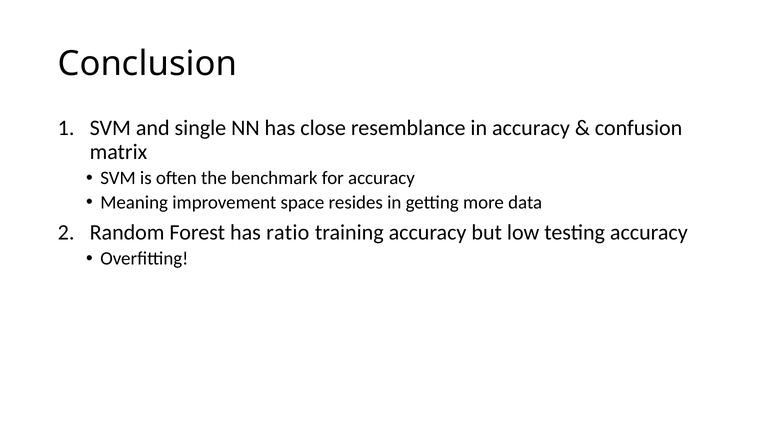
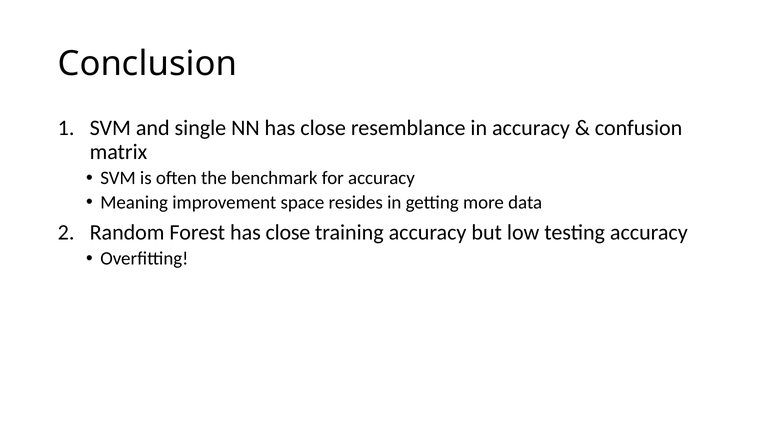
Forest has ratio: ratio -> close
